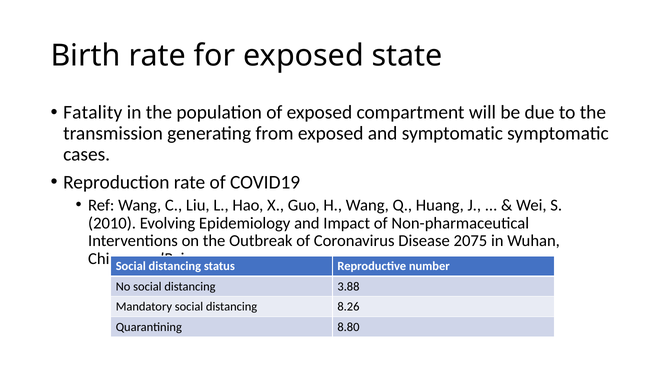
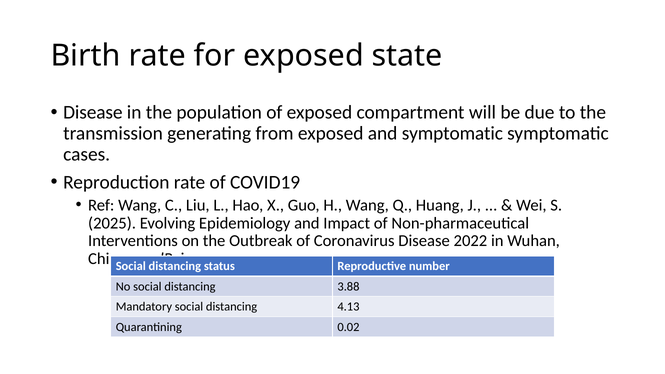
Fatality at (93, 112): Fatality -> Disease
2010: 2010 -> 2025
2075: 2075 -> 2022
8.26: 8.26 -> 4.13
8.80: 8.80 -> 0.02
